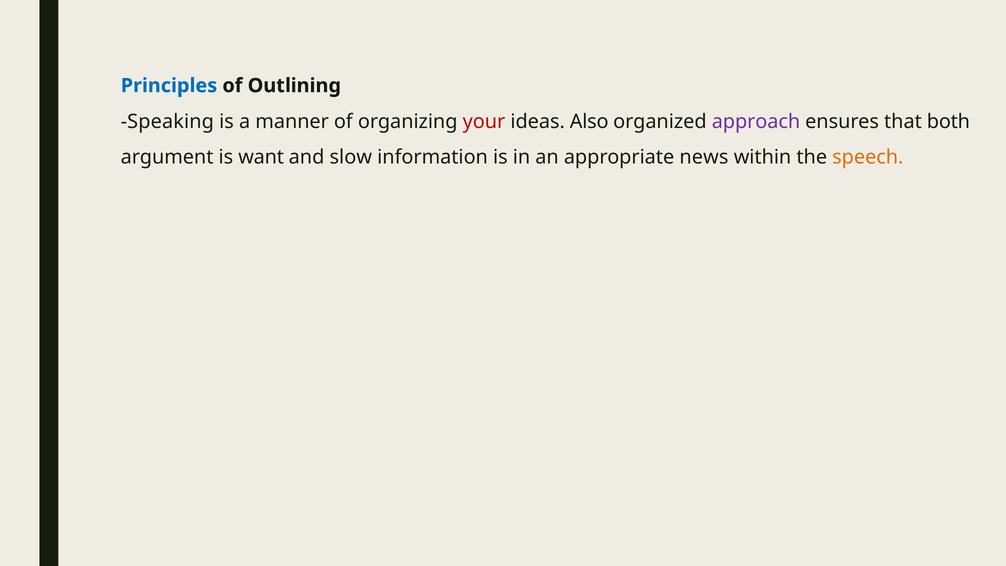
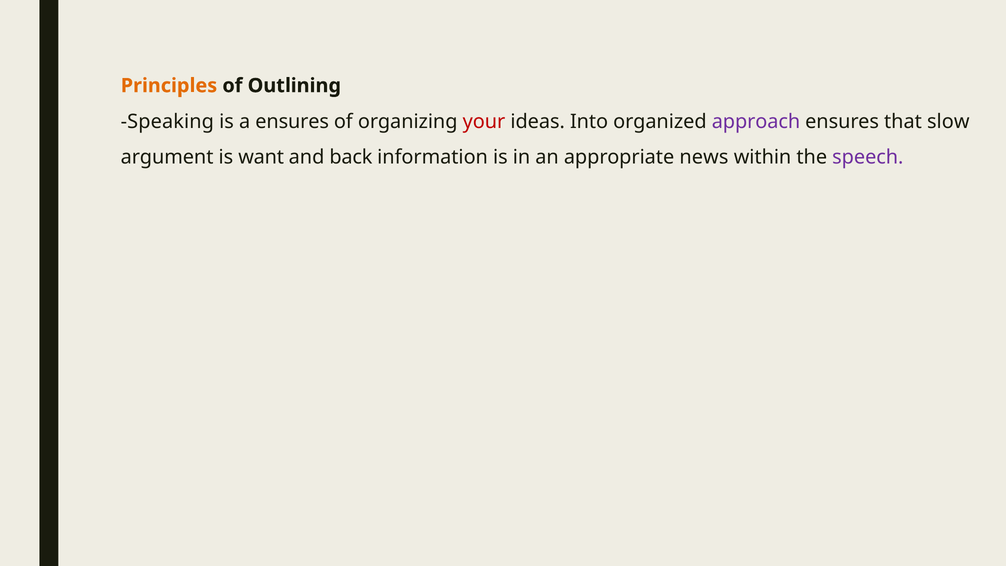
Principles colour: blue -> orange
a manner: manner -> ensures
Also: Also -> Into
both: both -> slow
slow: slow -> back
speech colour: orange -> purple
